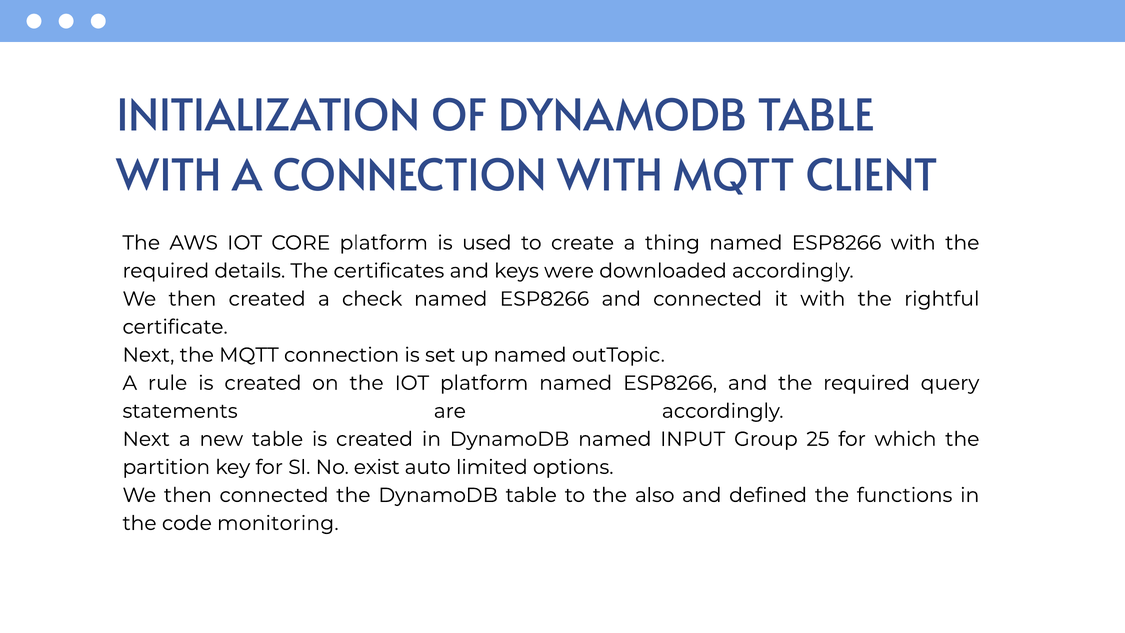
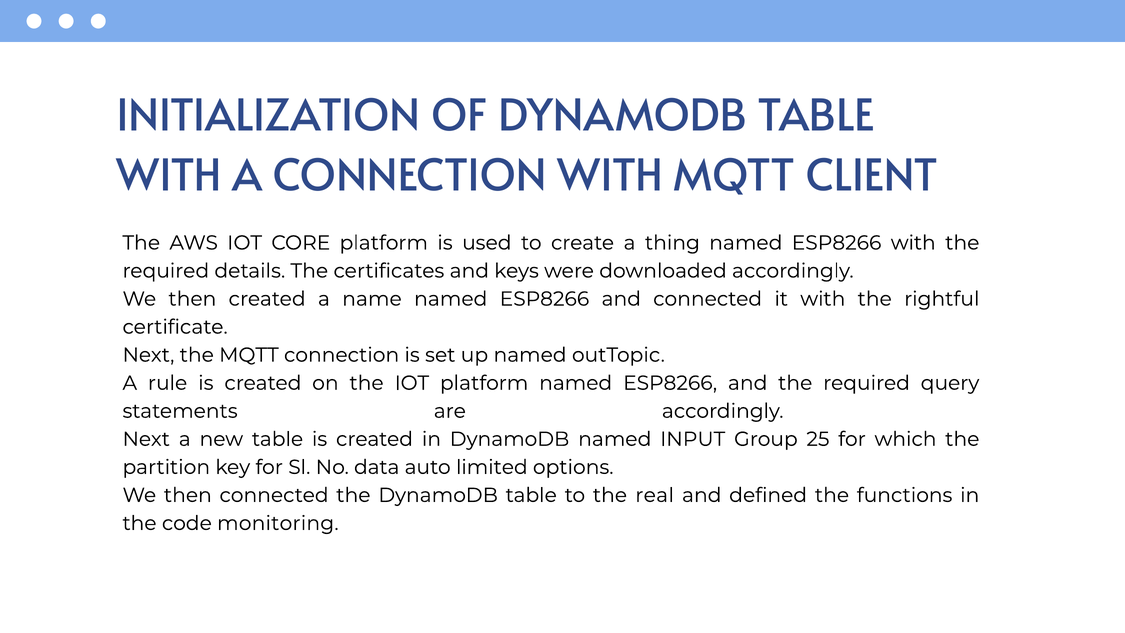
check: check -> name
exist: exist -> data
also: also -> real
